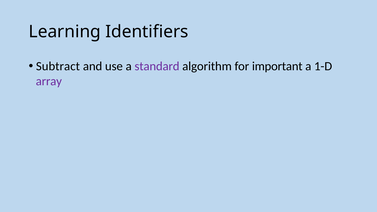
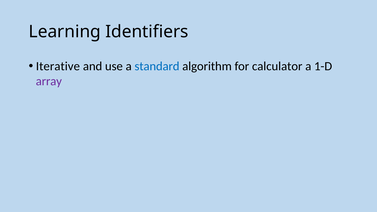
Subtract: Subtract -> Iterative
standard colour: purple -> blue
important: important -> calculator
